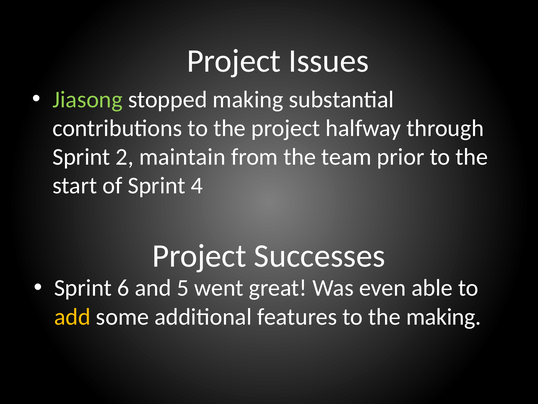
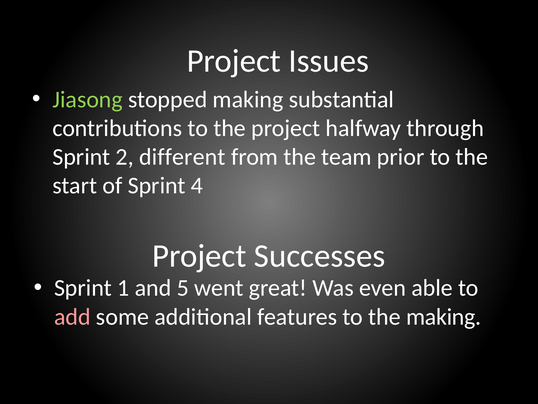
maintain: maintain -> different
6: 6 -> 1
add colour: yellow -> pink
